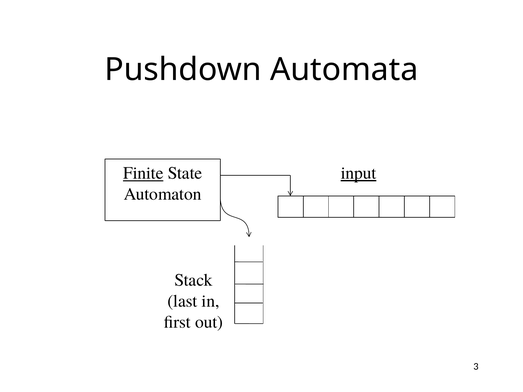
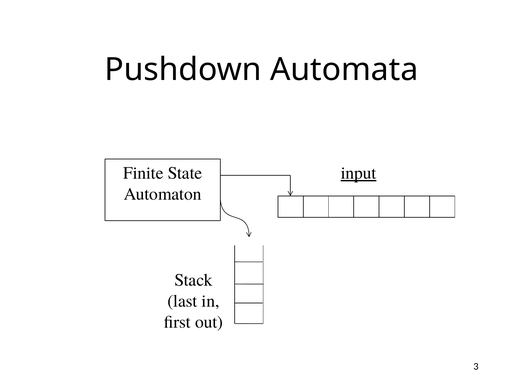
Finite underline: present -> none
